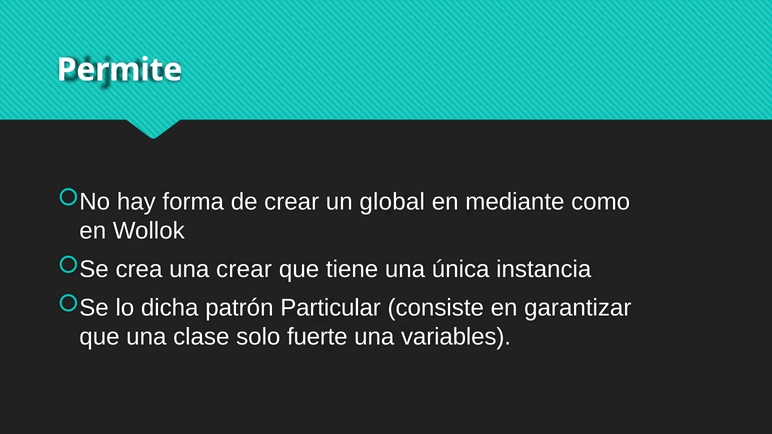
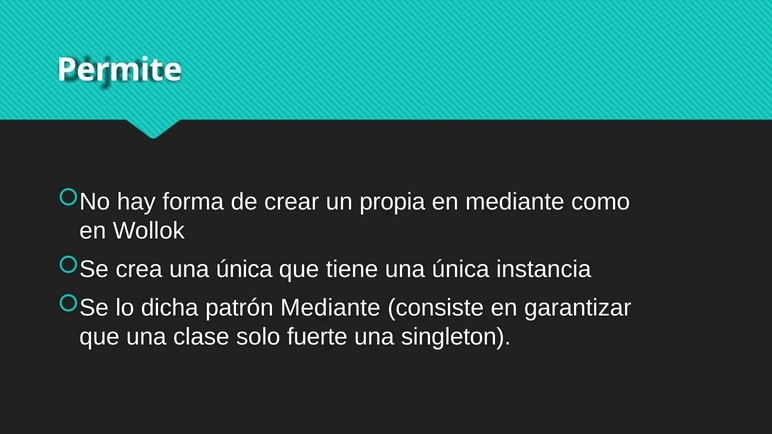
global: global -> propia
crea una crear: crear -> única
patrón Particular: Particular -> Mediante
variables: variables -> singleton
